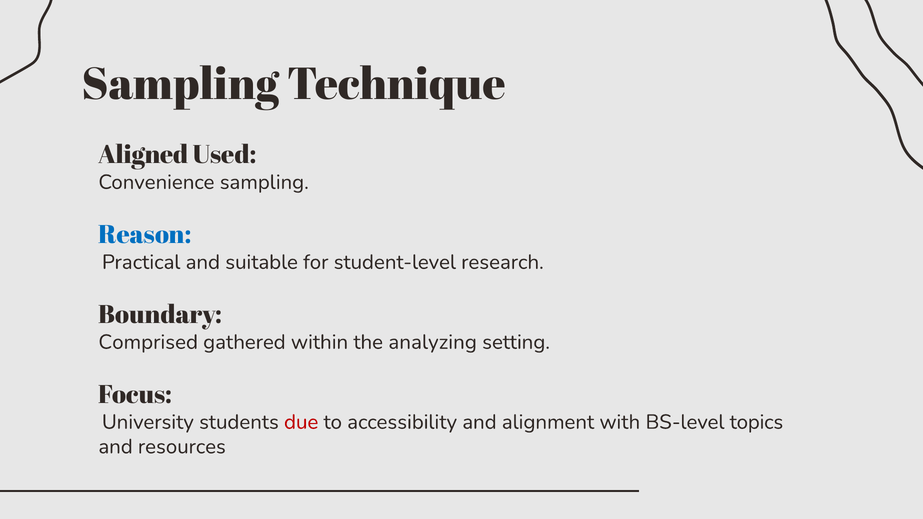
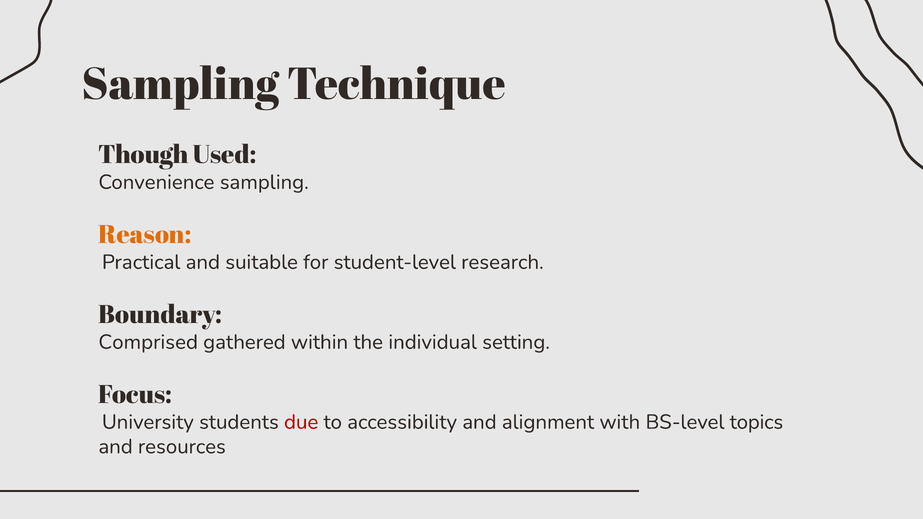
Aligned: Aligned -> Though
Reason colour: blue -> orange
analyzing: analyzing -> individual
